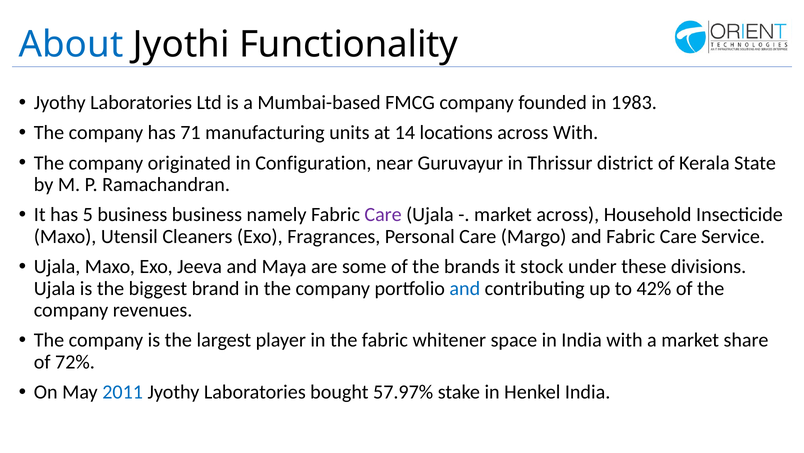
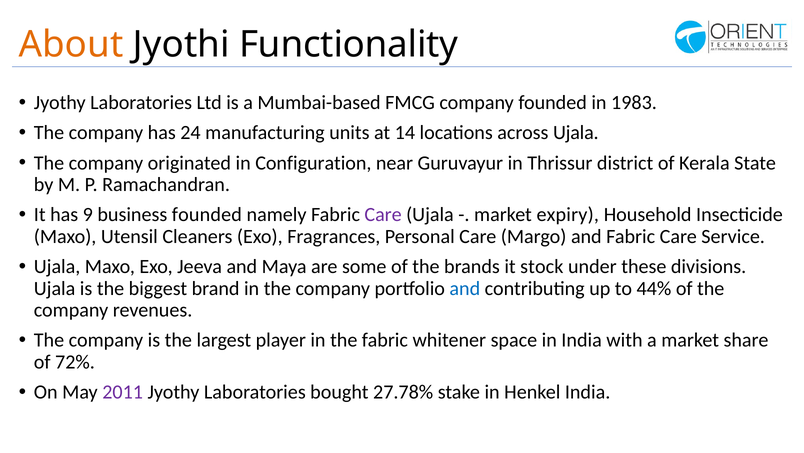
About colour: blue -> orange
71: 71 -> 24
across With: With -> Ujala
5: 5 -> 9
business business: business -> founded
market across: across -> expiry
42%: 42% -> 44%
2011 colour: blue -> purple
57.97%: 57.97% -> 27.78%
